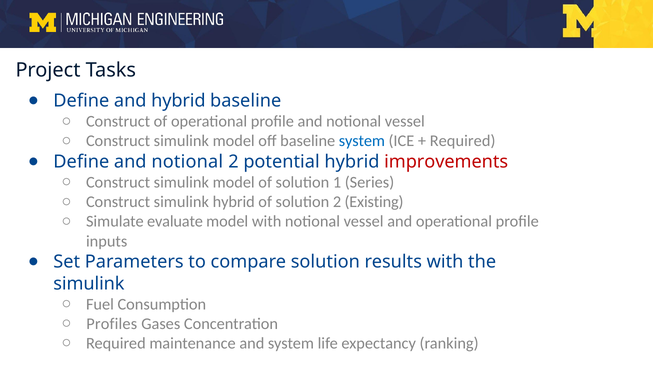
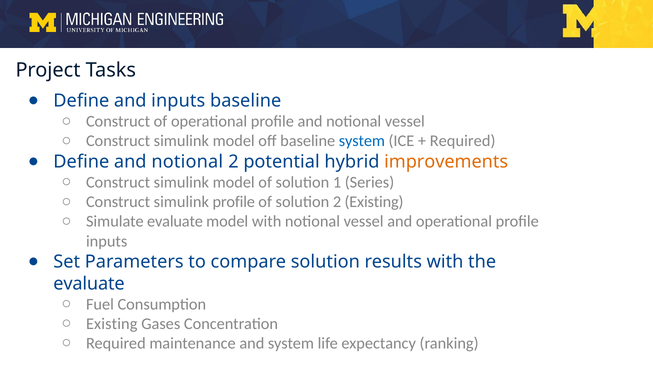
and hybrid: hybrid -> inputs
improvements colour: red -> orange
simulink hybrid: hybrid -> profile
simulink at (89, 284): simulink -> evaluate
Profiles at (112, 324): Profiles -> Existing
